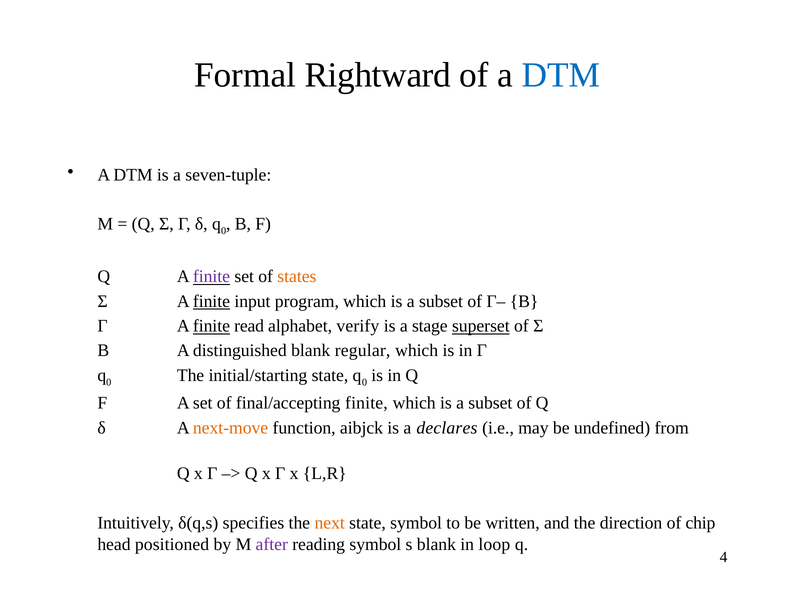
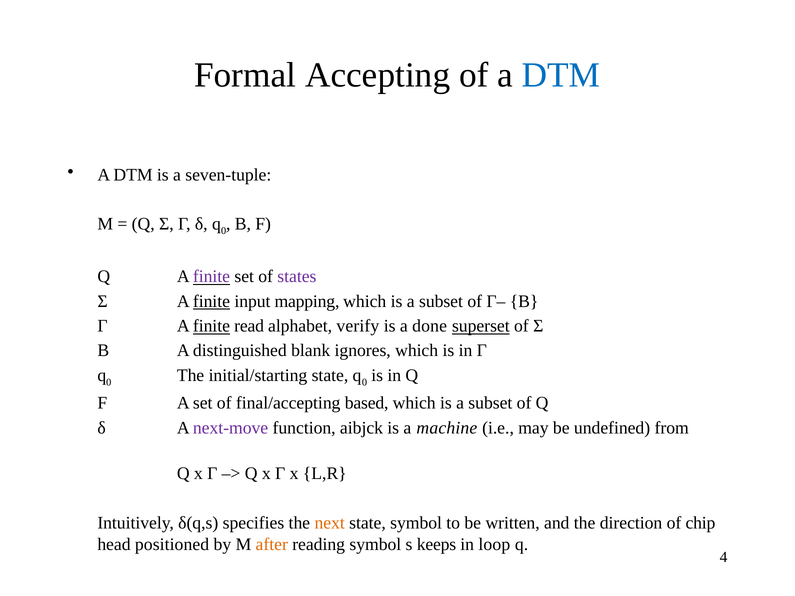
Rightward: Rightward -> Accepting
states colour: orange -> purple
program: program -> mapping
stage: stage -> done
regular: regular -> ignores
final/accepting finite: finite -> based
next-move colour: orange -> purple
declares: declares -> machine
after colour: purple -> orange
s blank: blank -> keeps
